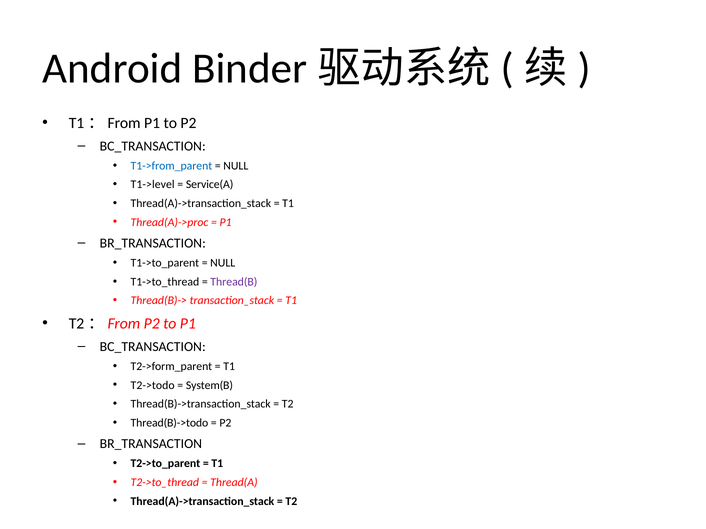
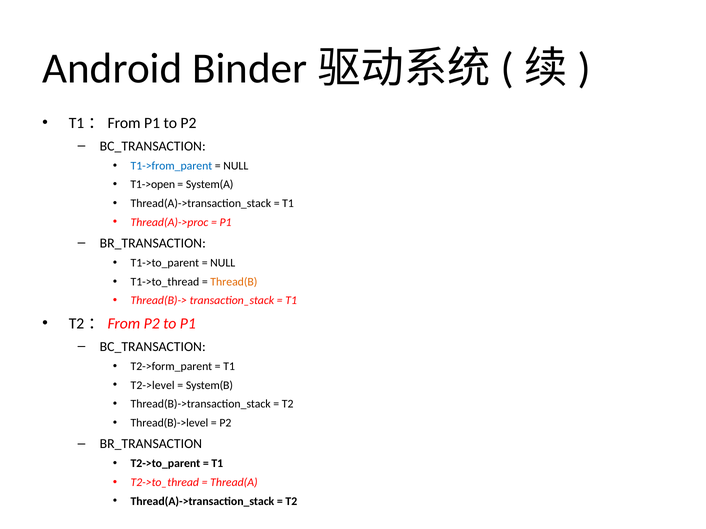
T1->level: T1->level -> T1->open
Service(A: Service(A -> System(A
Thread(B colour: purple -> orange
T2->todo: T2->todo -> T2->level
Thread(B)->todo: Thread(B)->todo -> Thread(B)->level
